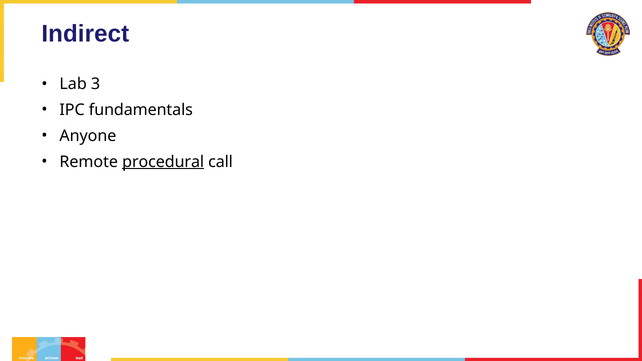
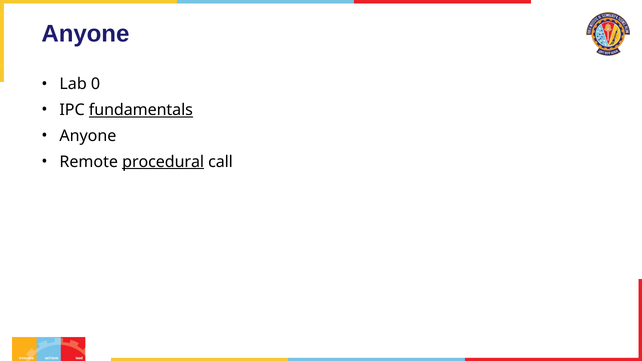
Indirect at (85, 34): Indirect -> Anyone
3: 3 -> 0
fundamentals underline: none -> present
